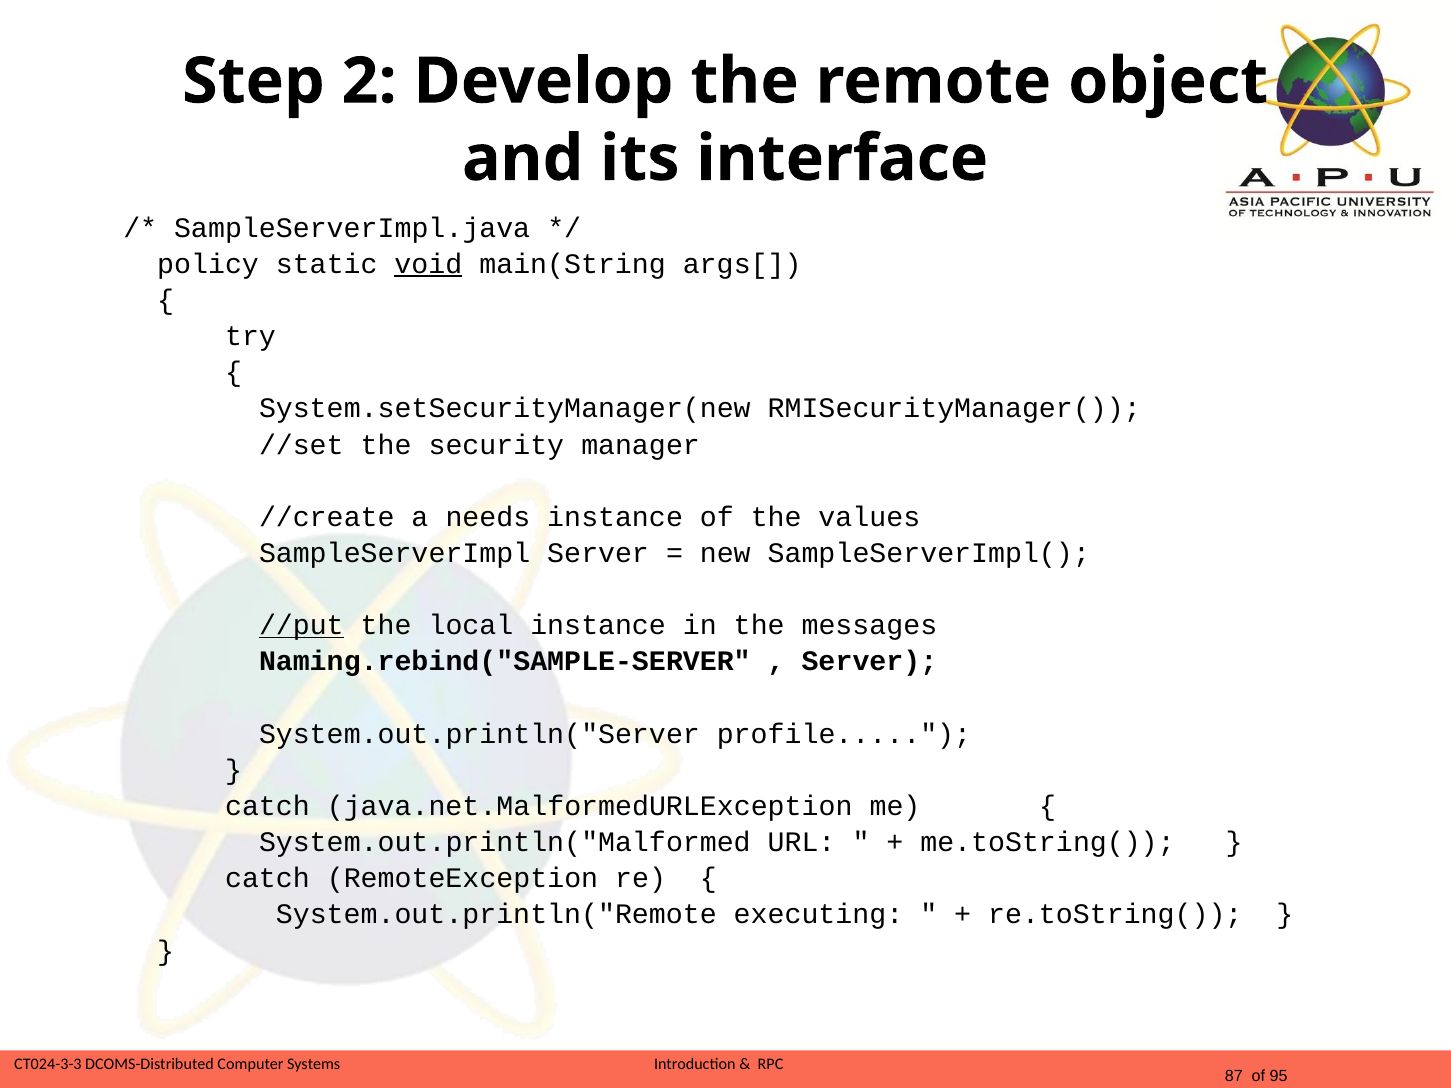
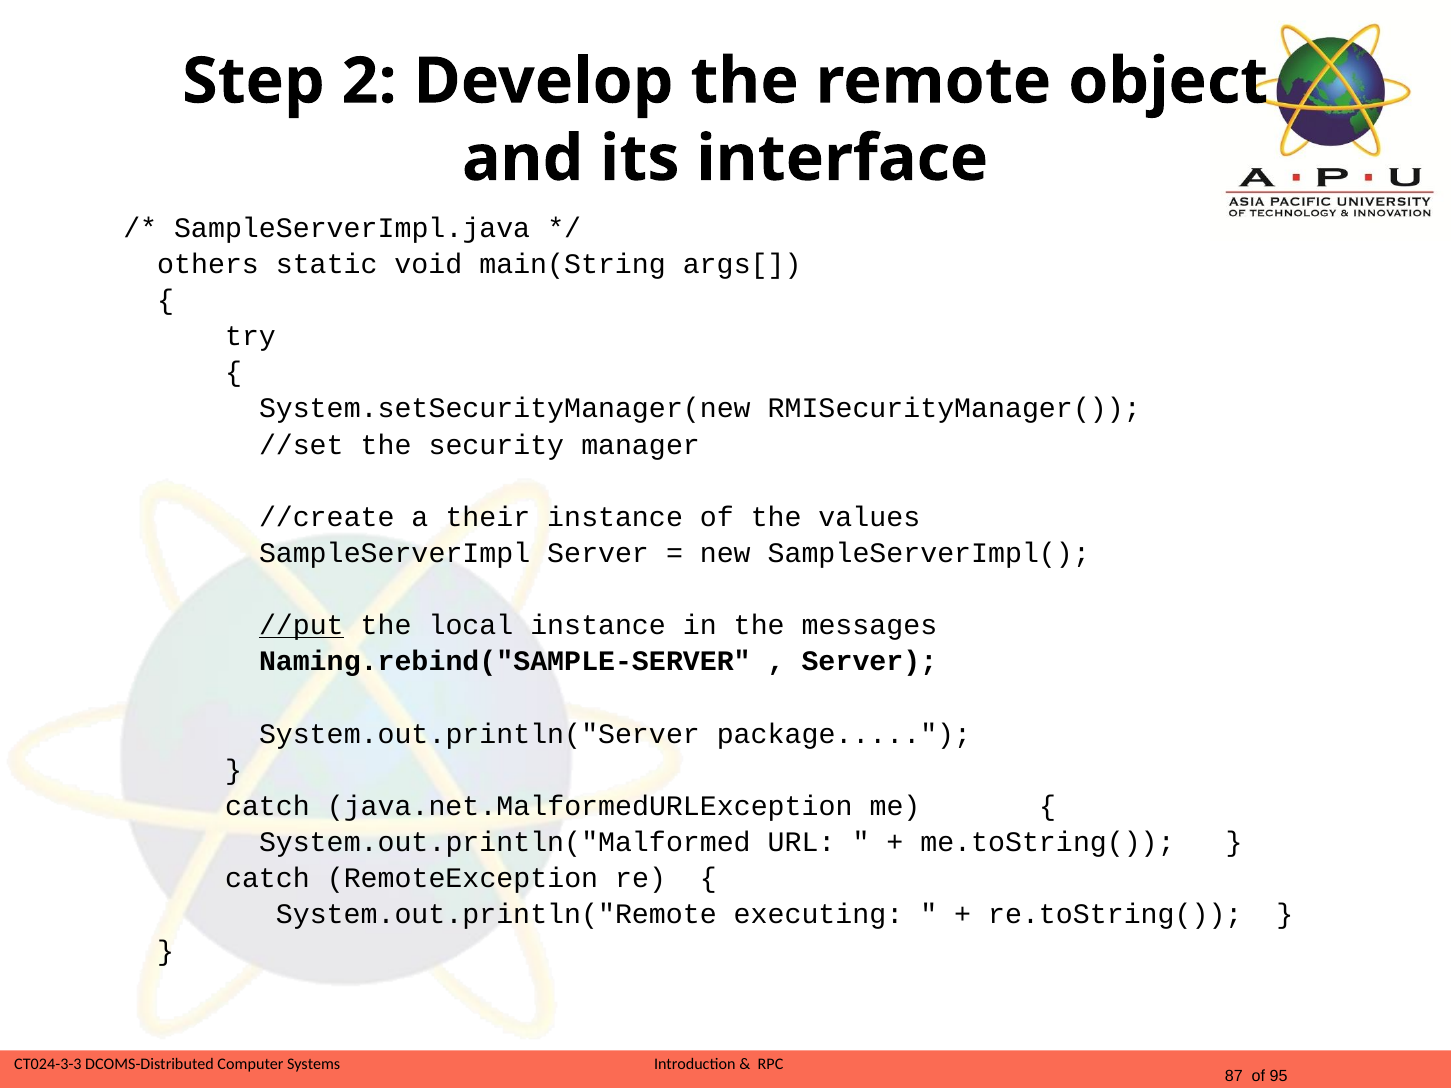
policy: policy -> others
void underline: present -> none
needs: needs -> their
profile: profile -> package
